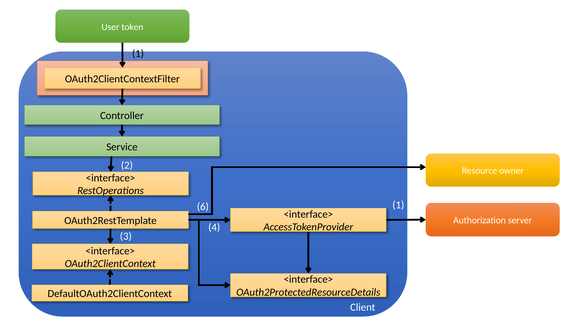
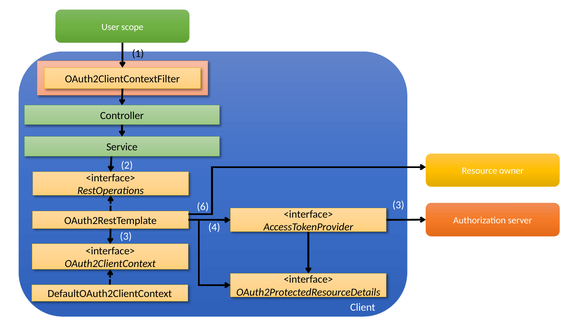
token: token -> scope
6 1: 1 -> 3
